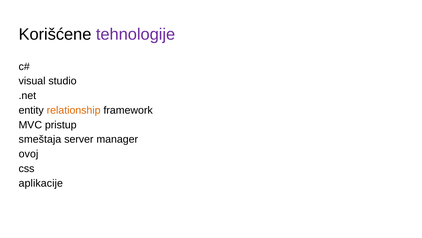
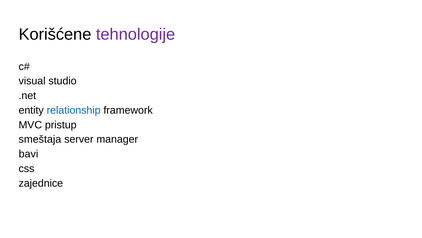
relationship colour: orange -> blue
ovoj: ovoj -> bavi
aplikacije: aplikacije -> zajednice
